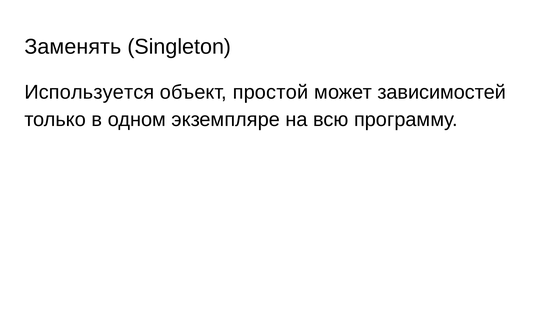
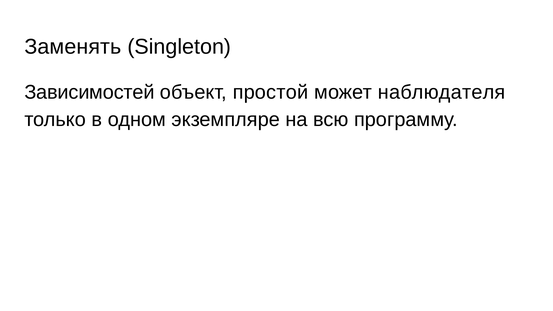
Используется: Используется -> Зависимостей
зависимостей: зависимостей -> наблюдателя
